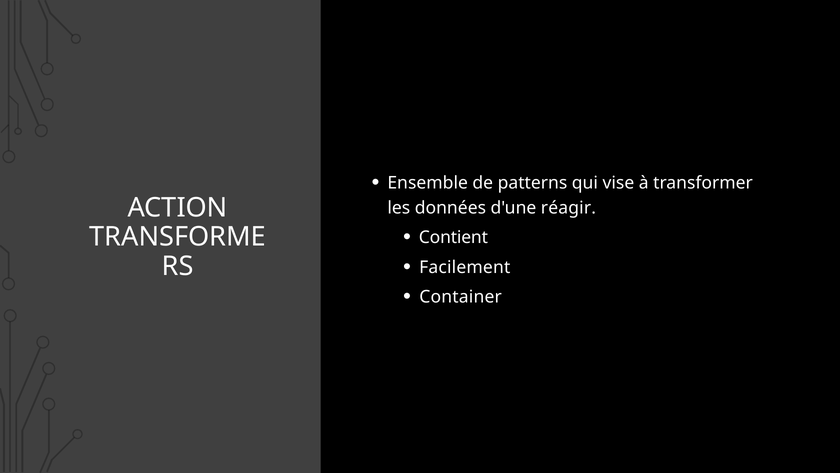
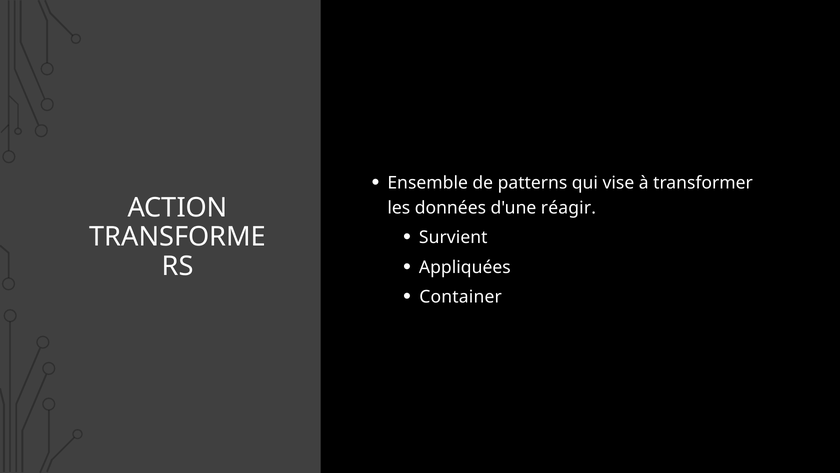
Contient: Contient -> Survient
Facilement: Facilement -> Appliquées
